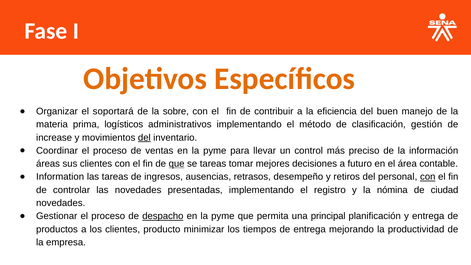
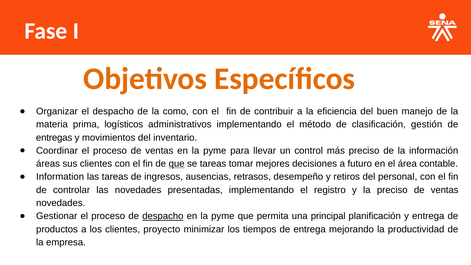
el soportará: soportará -> despacho
sobre: sobre -> como
increase: increase -> entregas
del at (144, 138) underline: present -> none
con at (428, 177) underline: present -> none
la nómina: nómina -> preciso
ciudad at (445, 190): ciudad -> ventas
producto: producto -> proyecto
